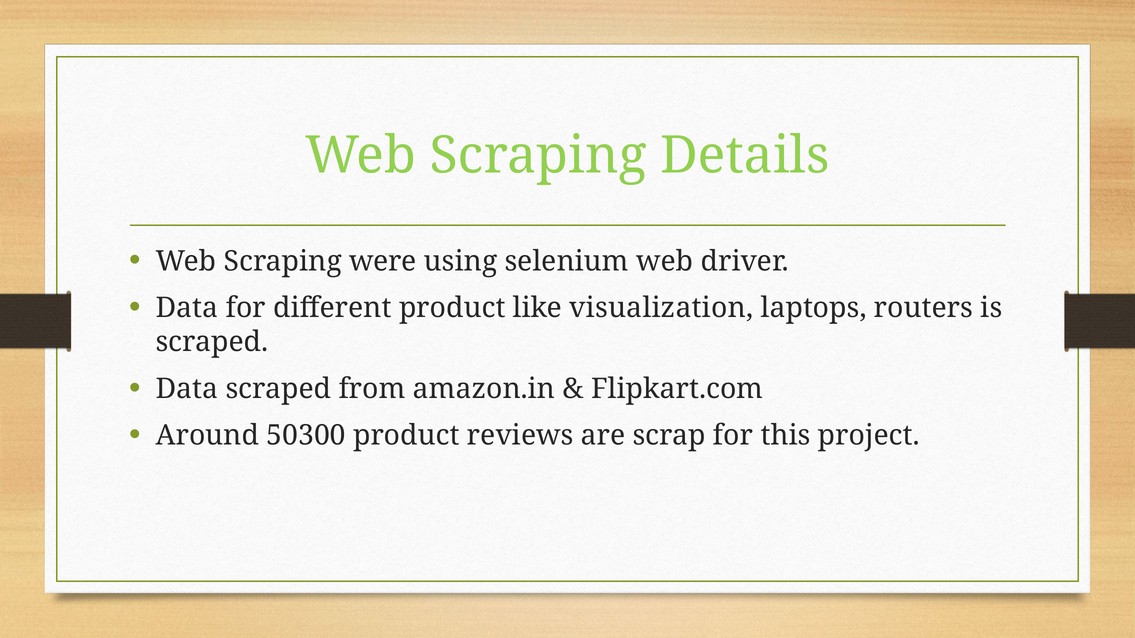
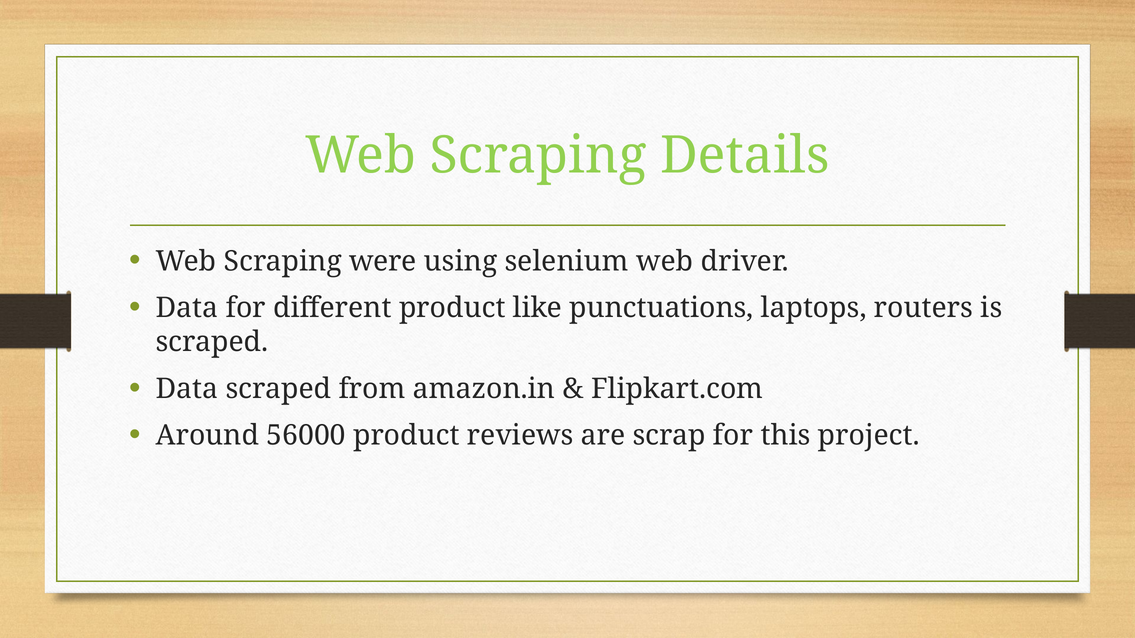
visualization: visualization -> punctuations
50300: 50300 -> 56000
